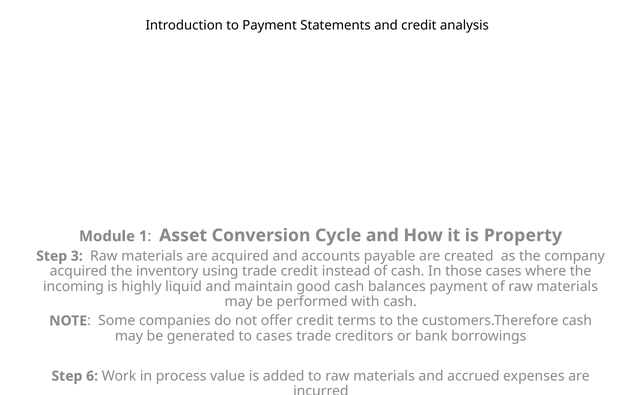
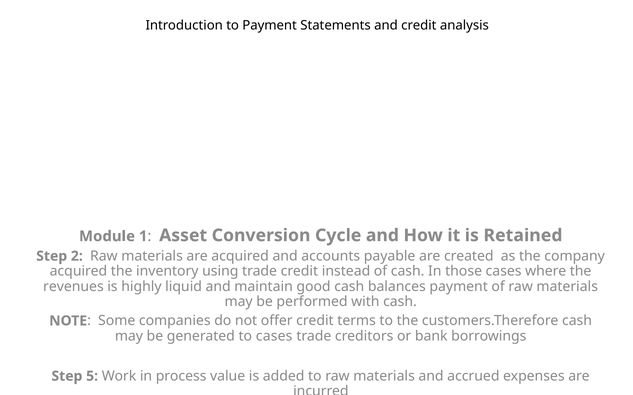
Property: Property -> Retained
3 at (77, 256): 3 -> 2
incoming: incoming -> revenues
6: 6 -> 5
